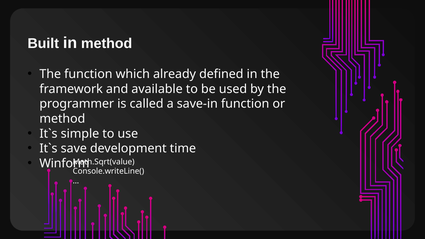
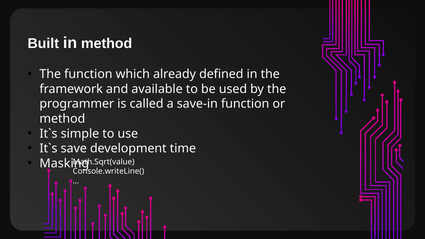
Winform: Winform -> Masking
